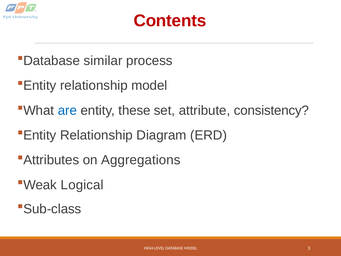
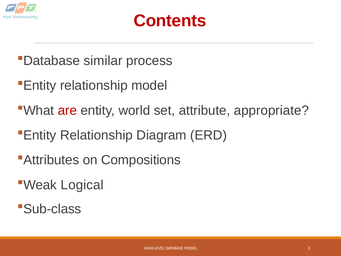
are colour: blue -> red
these: these -> world
consistency: consistency -> appropriate
Aggregations: Aggregations -> Compositions
